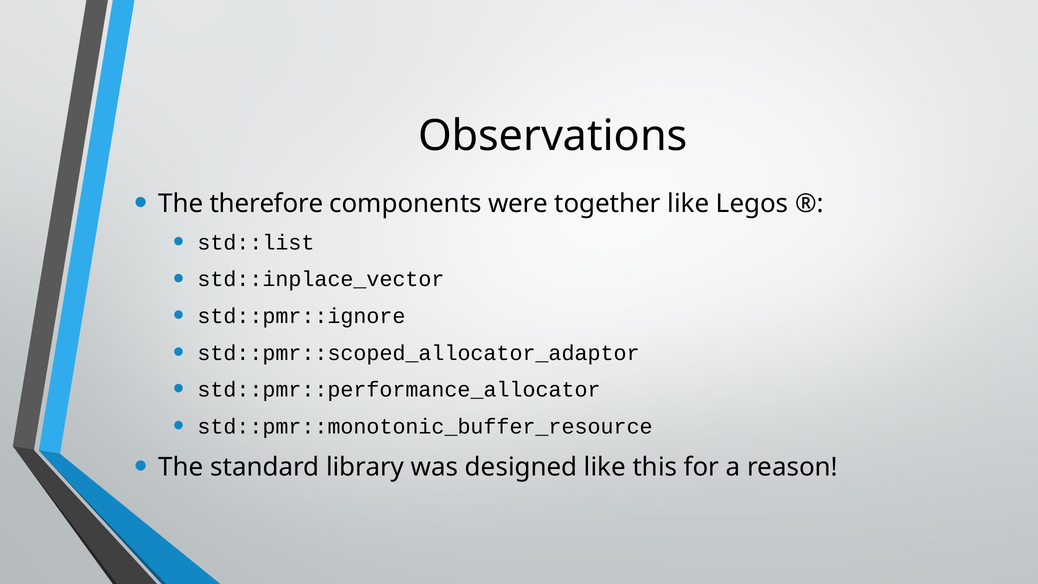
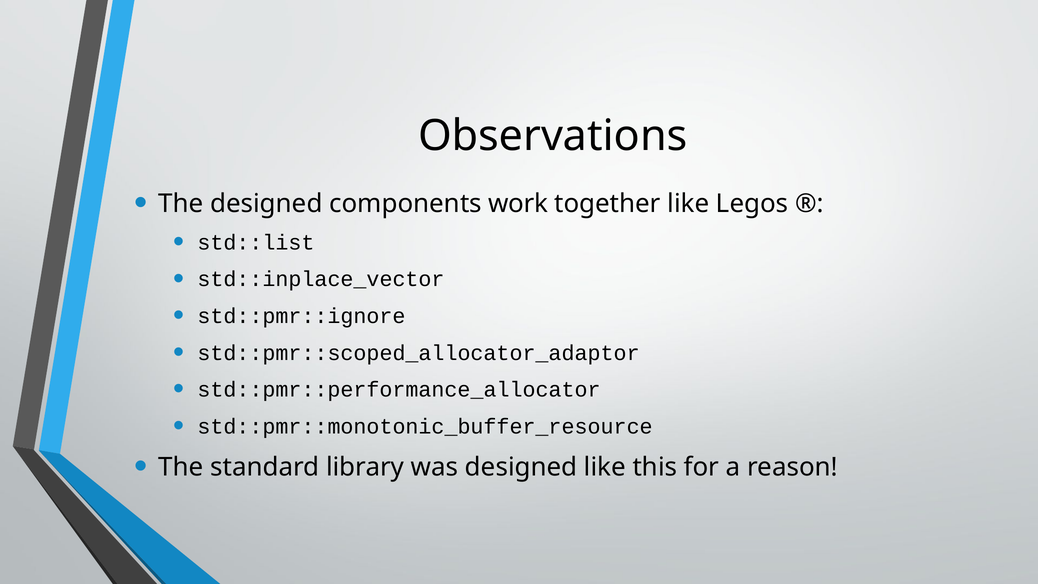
The therefore: therefore -> designed
were: were -> work
